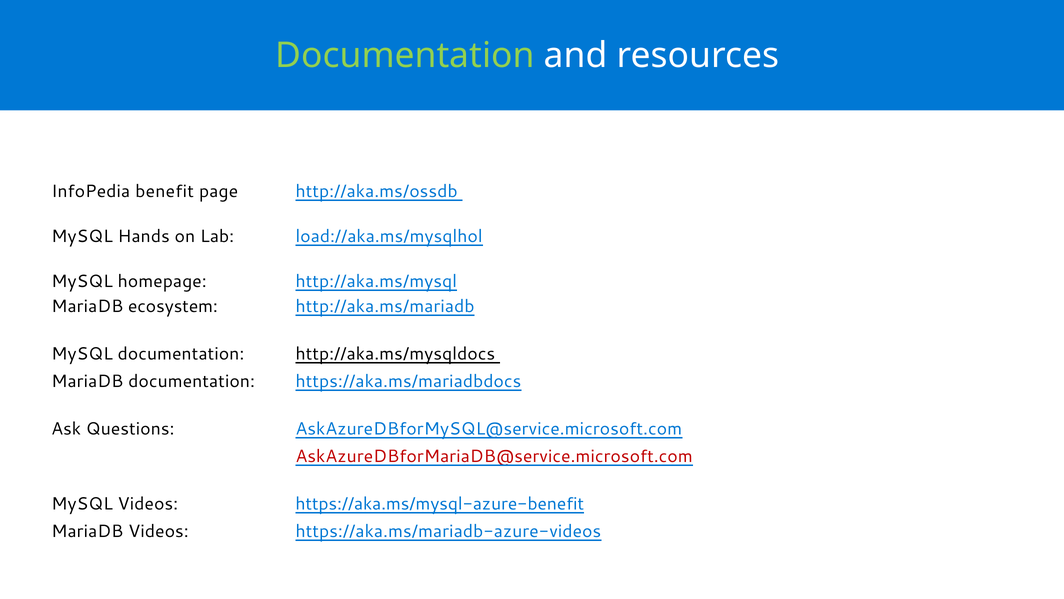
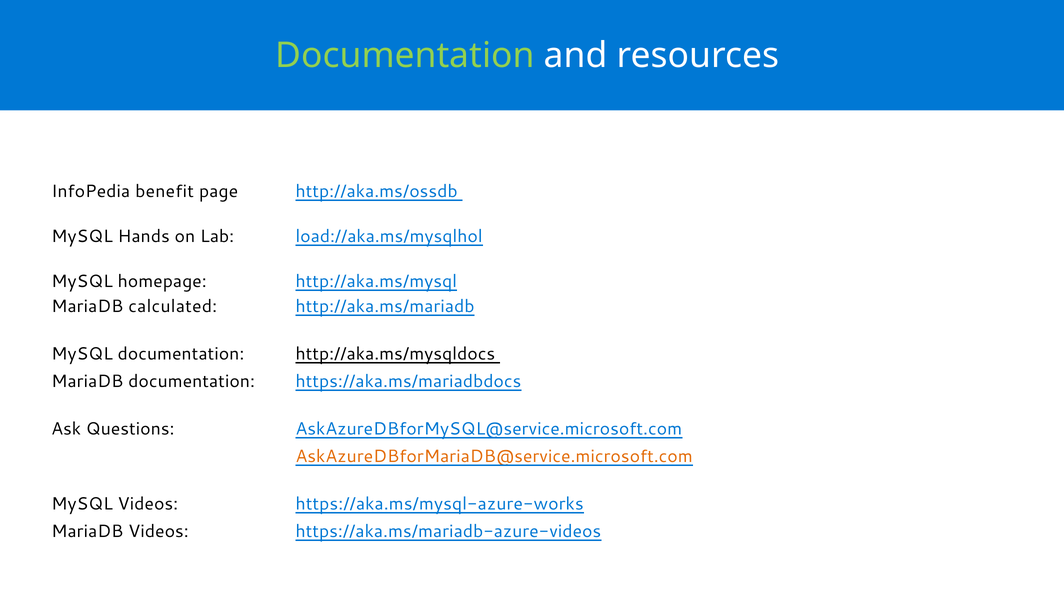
ecosystem: ecosystem -> calculated
AskAzureDBforMariaDB@service.microsoft.com colour: red -> orange
https://aka.ms/mysql-azure-benefit: https://aka.ms/mysql-azure-benefit -> https://aka.ms/mysql-azure-works
